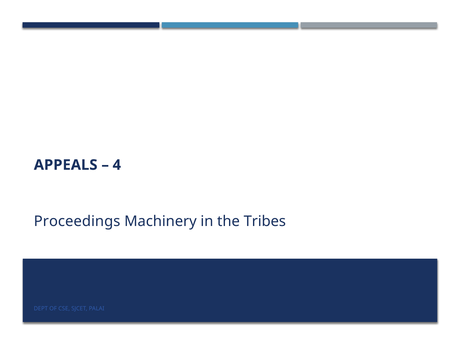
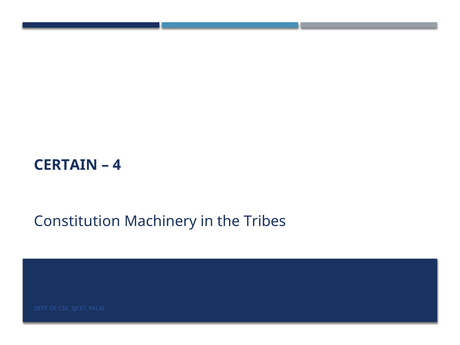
APPEALS: APPEALS -> CERTAIN
Proceedings: Proceedings -> Constitution
